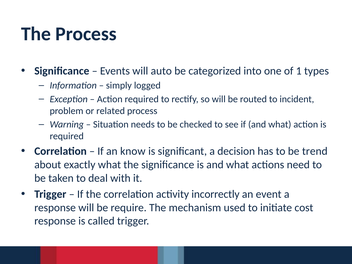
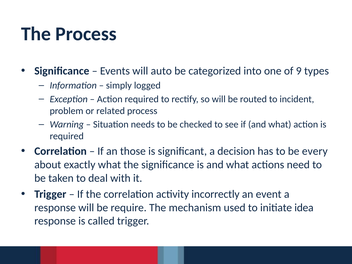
1: 1 -> 9
know: know -> those
trend: trend -> every
cost: cost -> idea
